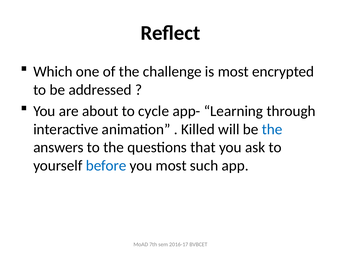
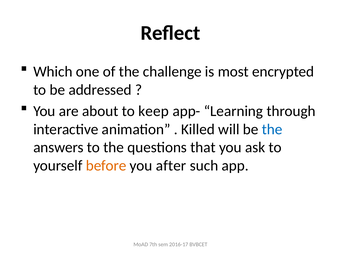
cycle: cycle -> keep
before colour: blue -> orange
you most: most -> after
